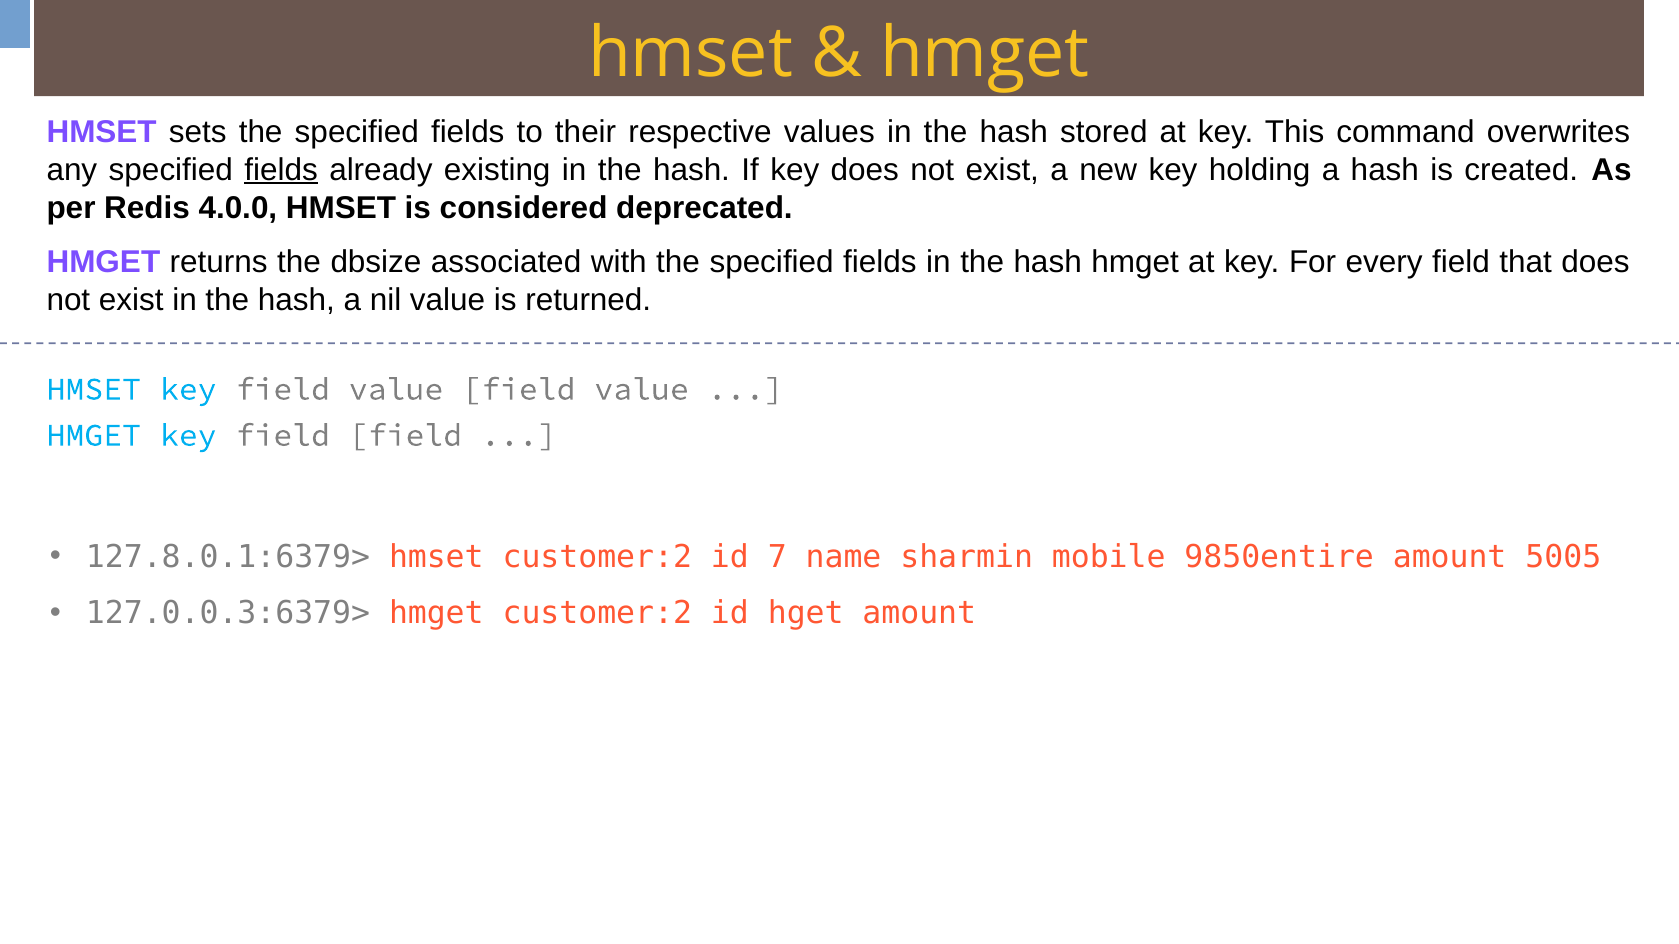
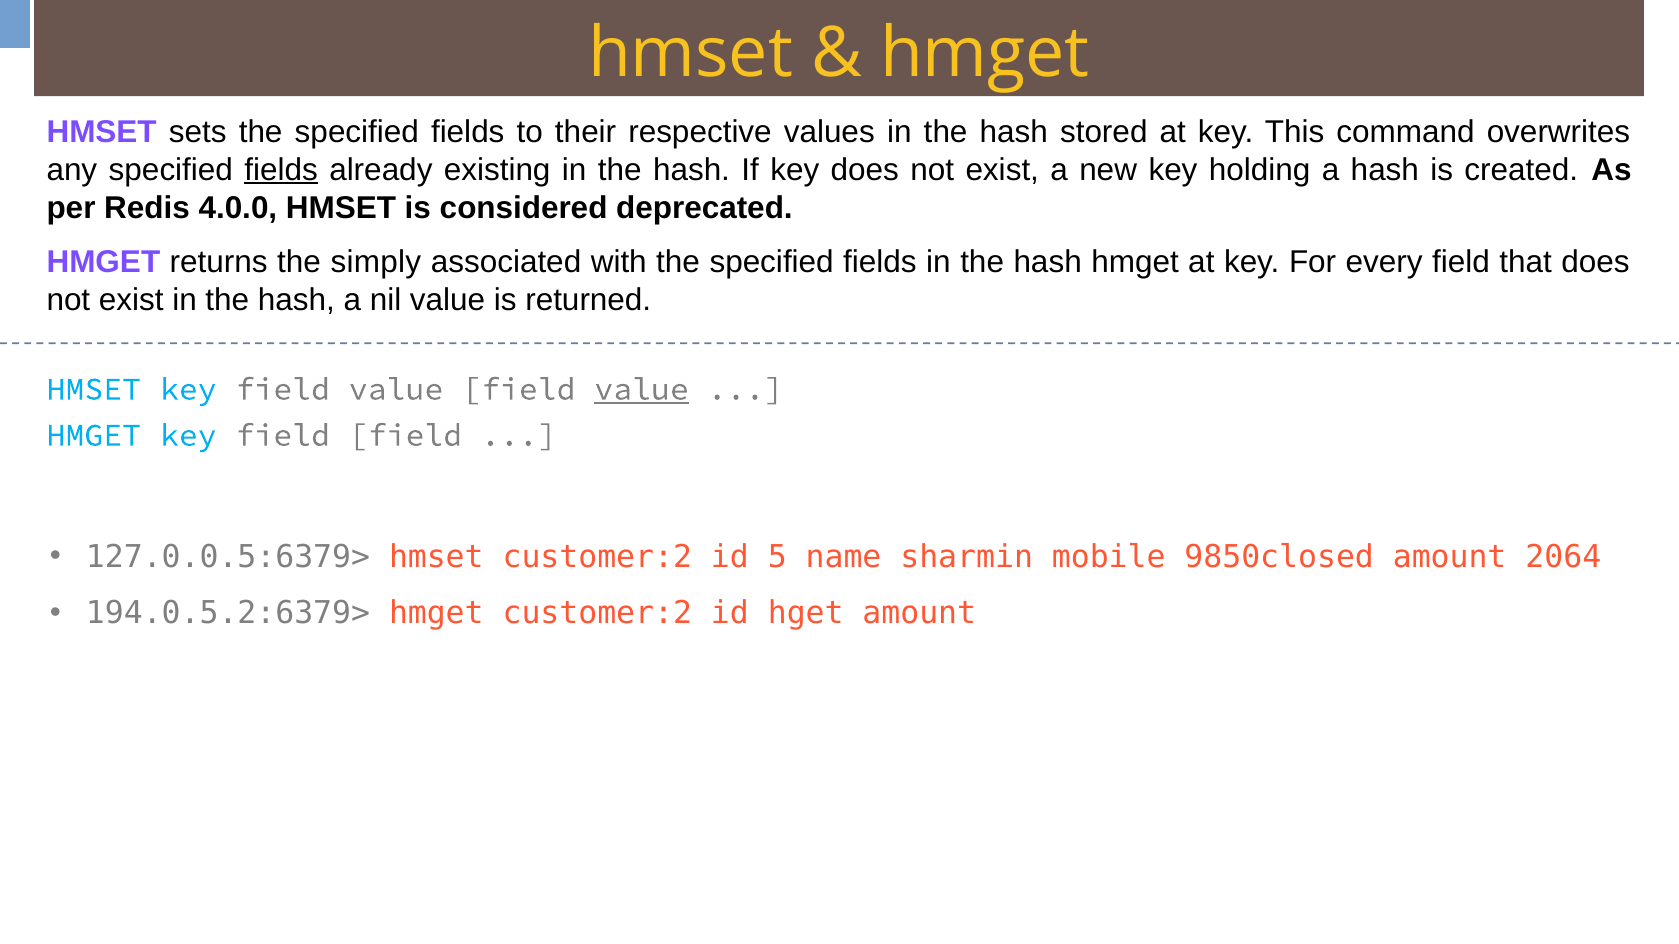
dbsize: dbsize -> simply
value at (642, 389) underline: none -> present
127.8.0.1:6379>: 127.8.0.1:6379> -> 127.0.0.5:6379>
7: 7 -> 5
9850entire: 9850entire -> 9850closed
5005: 5005 -> 2064
127.0.0.3:6379>: 127.0.0.3:6379> -> 194.0.5.2:6379>
